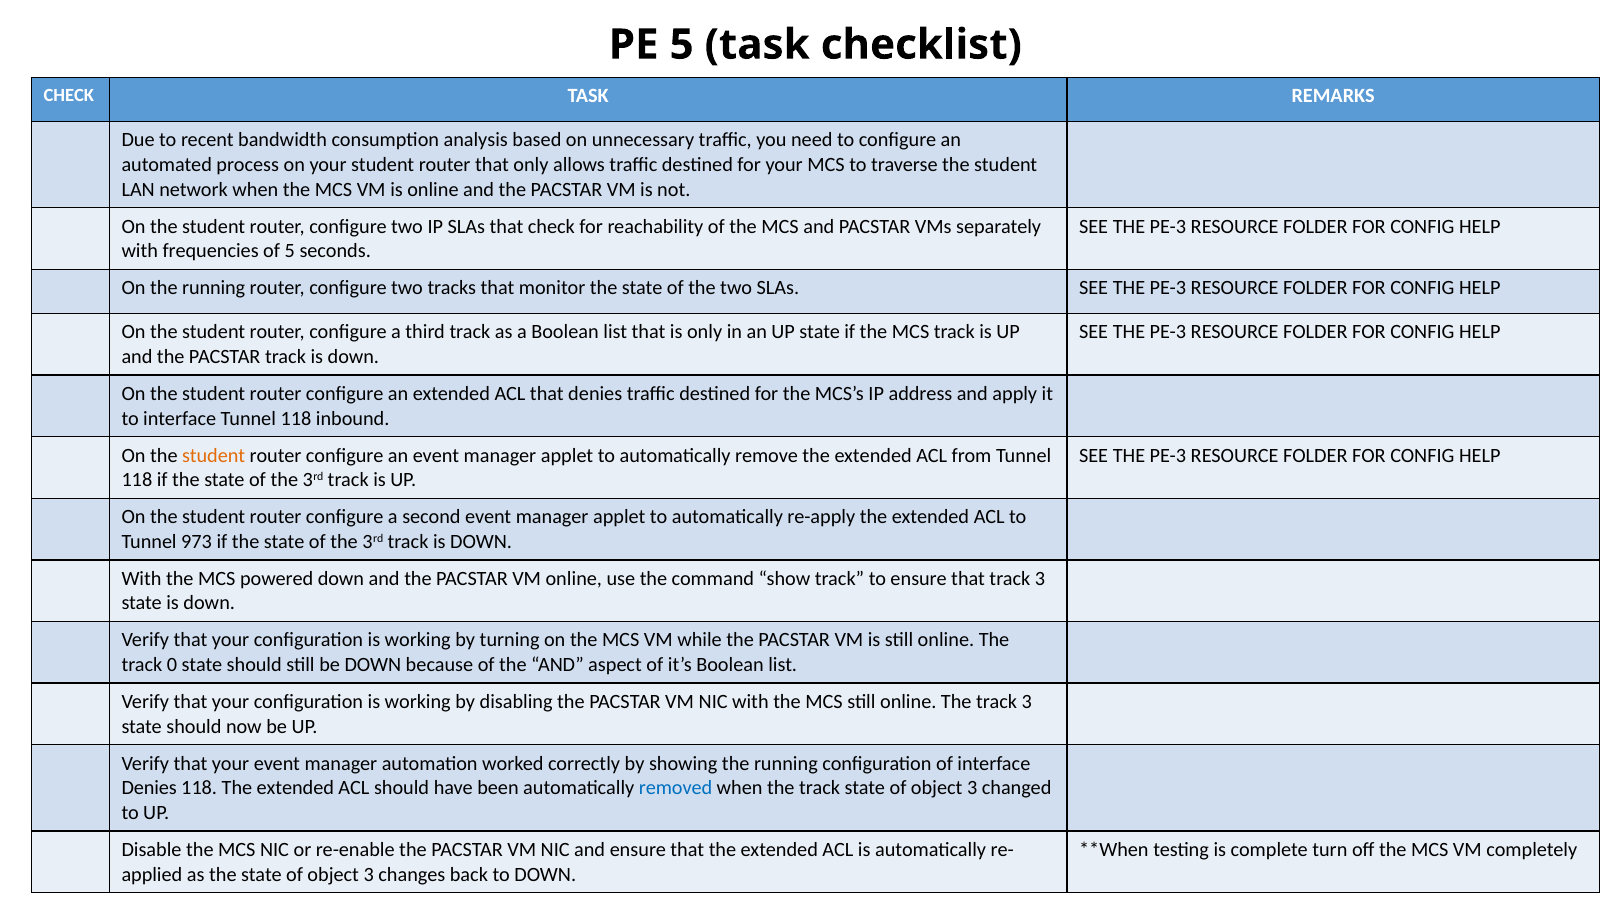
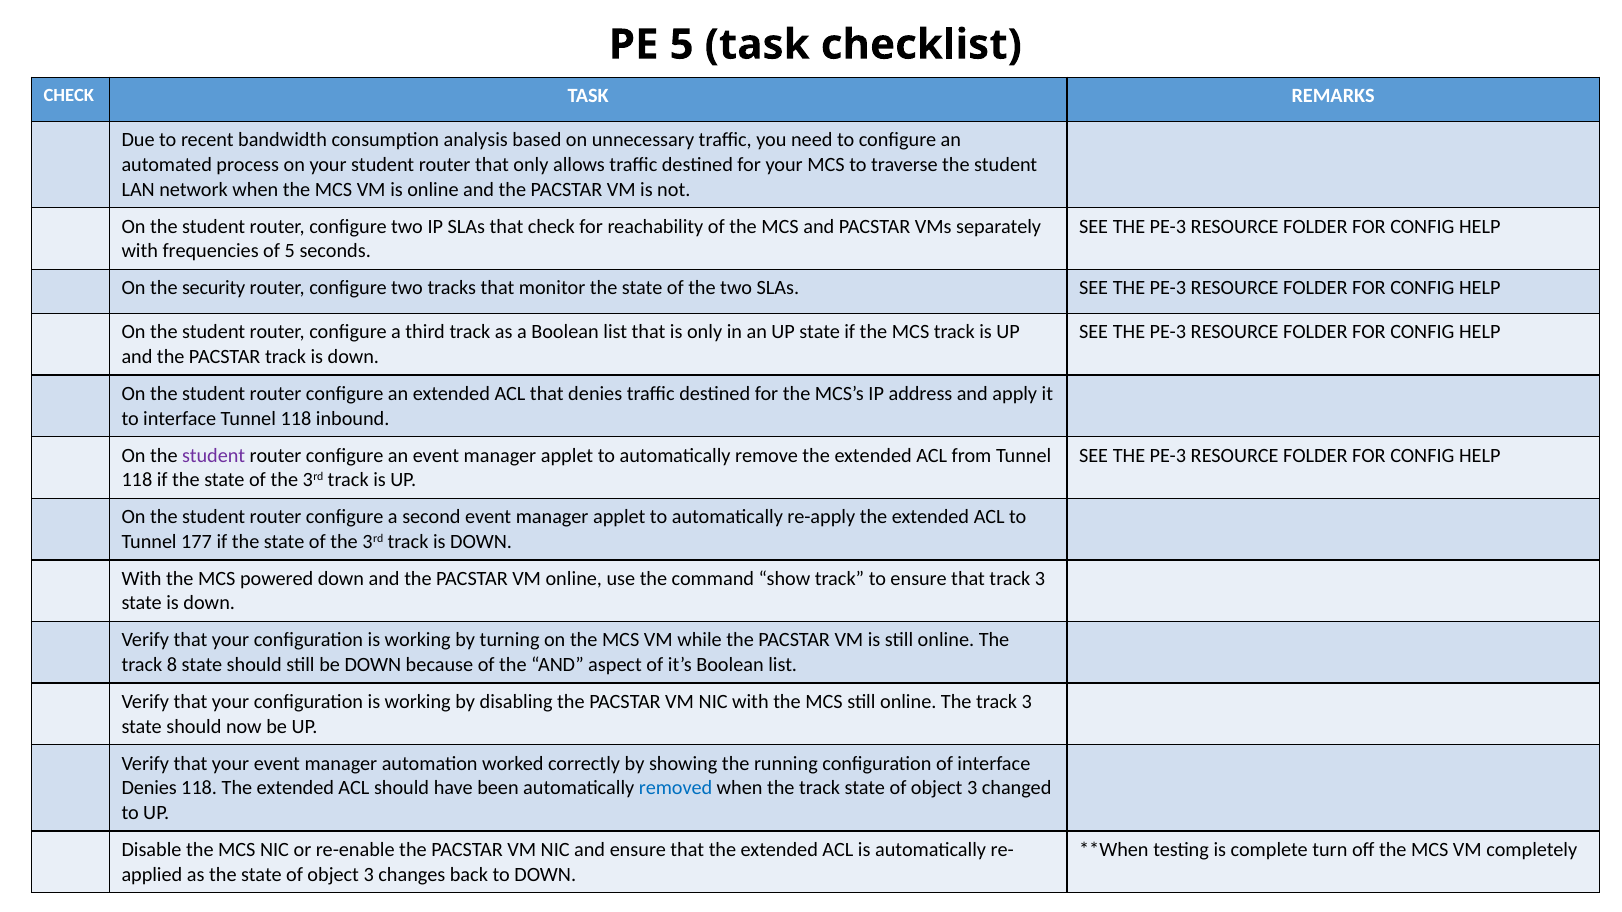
On the running: running -> security
student at (214, 456) colour: orange -> purple
973: 973 -> 177
0: 0 -> 8
